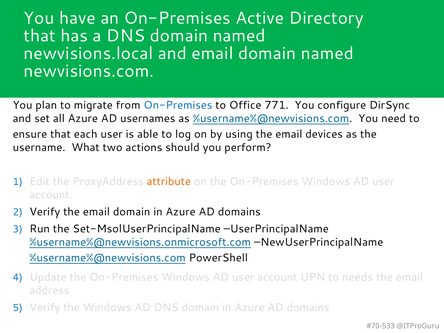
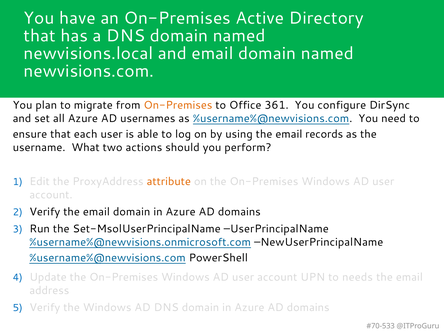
On-Premises at (178, 105) colour: blue -> orange
771: 771 -> 361
devices: devices -> records
